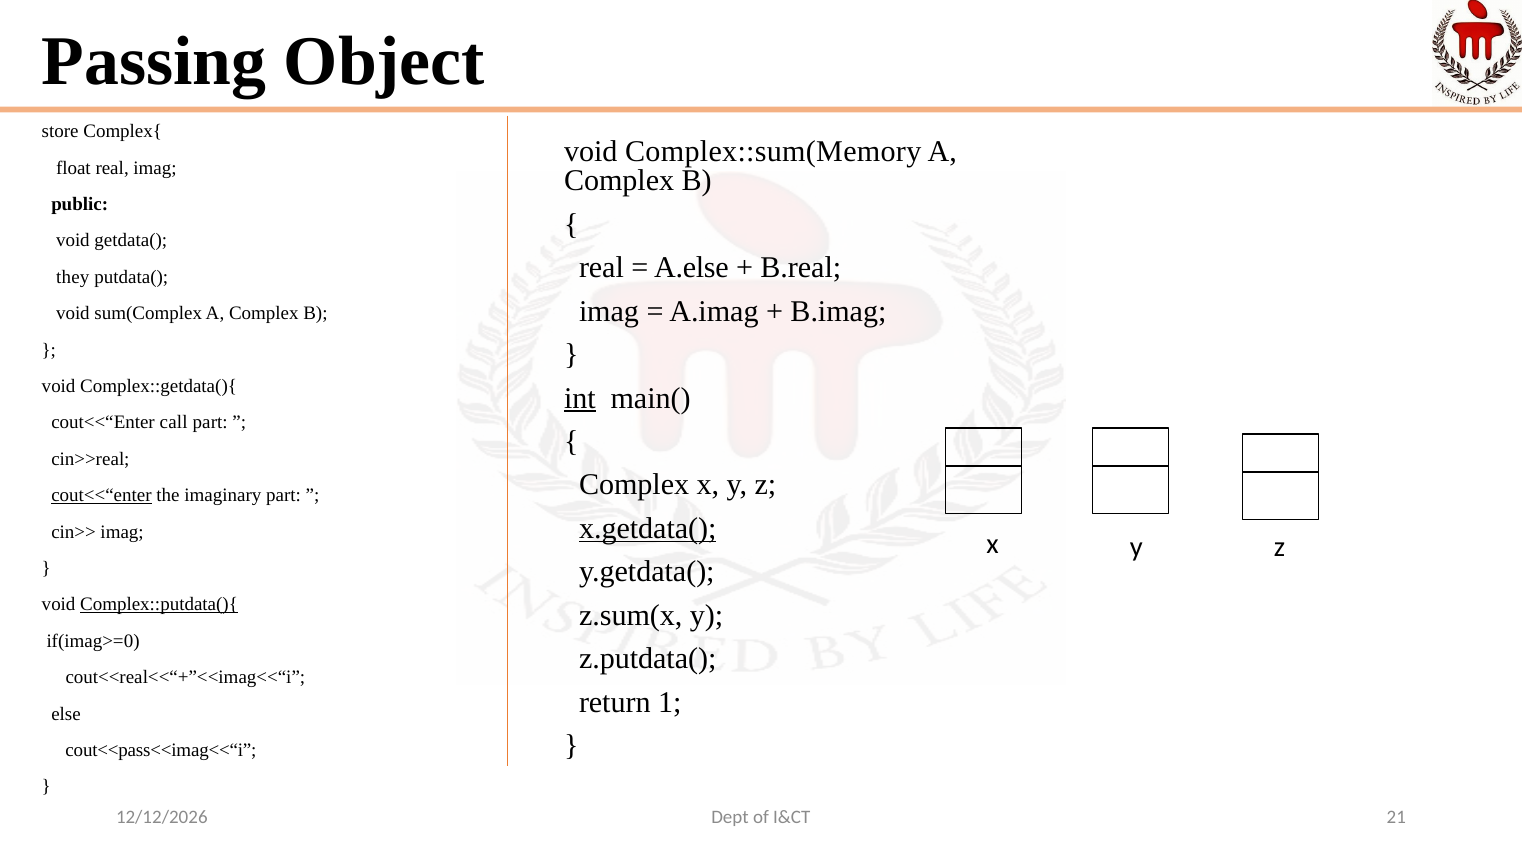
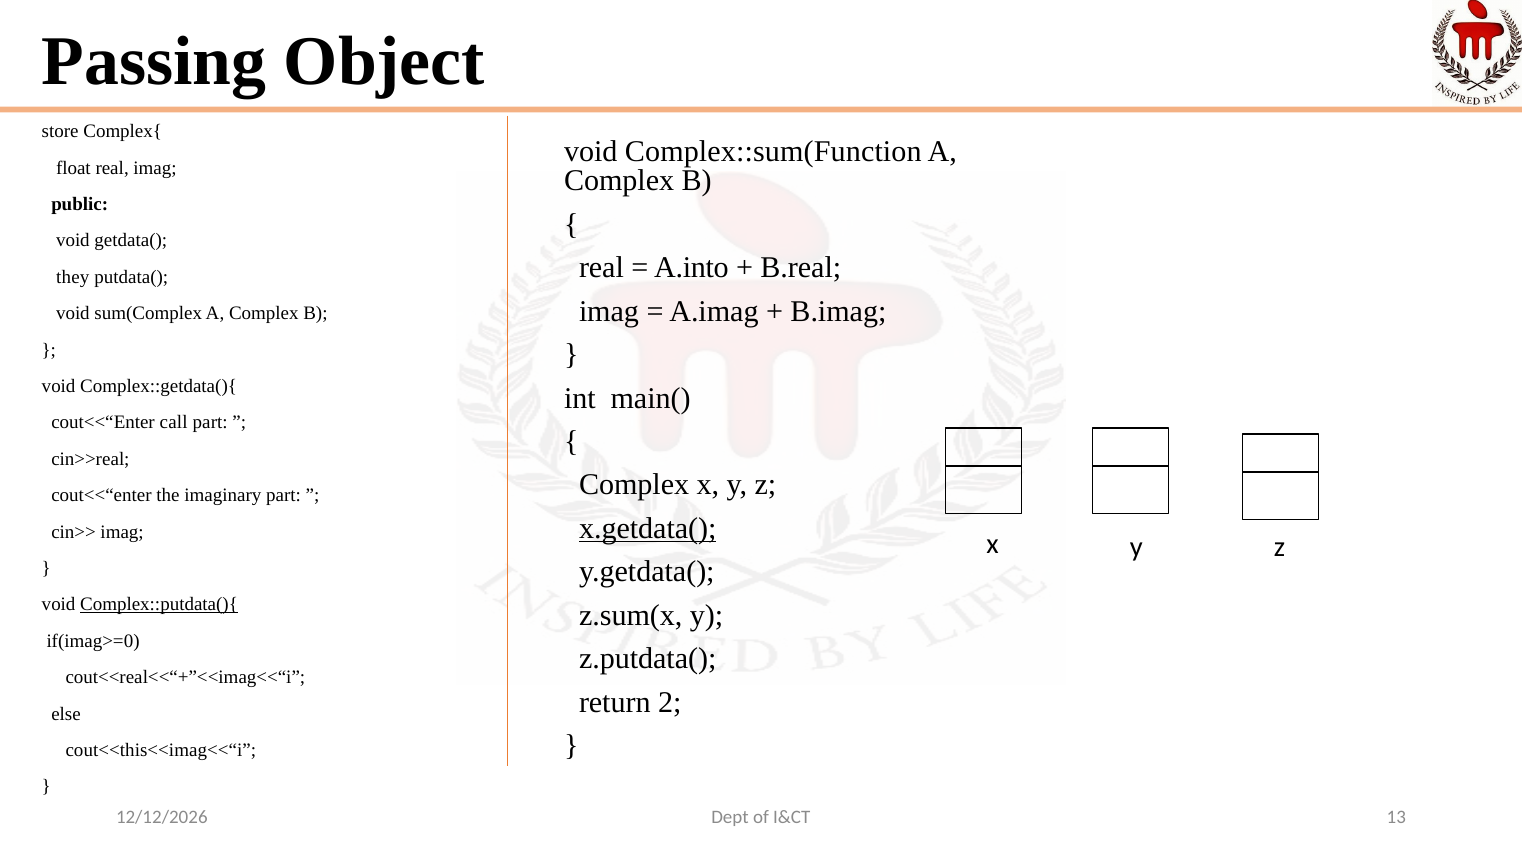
Complex::sum(Memory: Complex::sum(Memory -> Complex::sum(Function
A.else: A.else -> A.into
int underline: present -> none
cout<<“enter at (101, 496) underline: present -> none
1: 1 -> 2
cout<<pass<<imag<<“i: cout<<pass<<imag<<“i -> cout<<this<<imag<<“i
21: 21 -> 13
